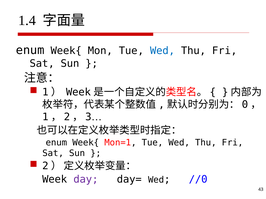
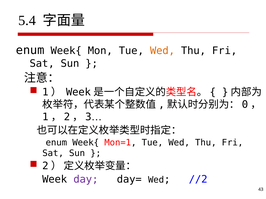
1.4: 1.4 -> 5.4
Wed at (162, 51) colour: blue -> orange
//0: //0 -> //2
